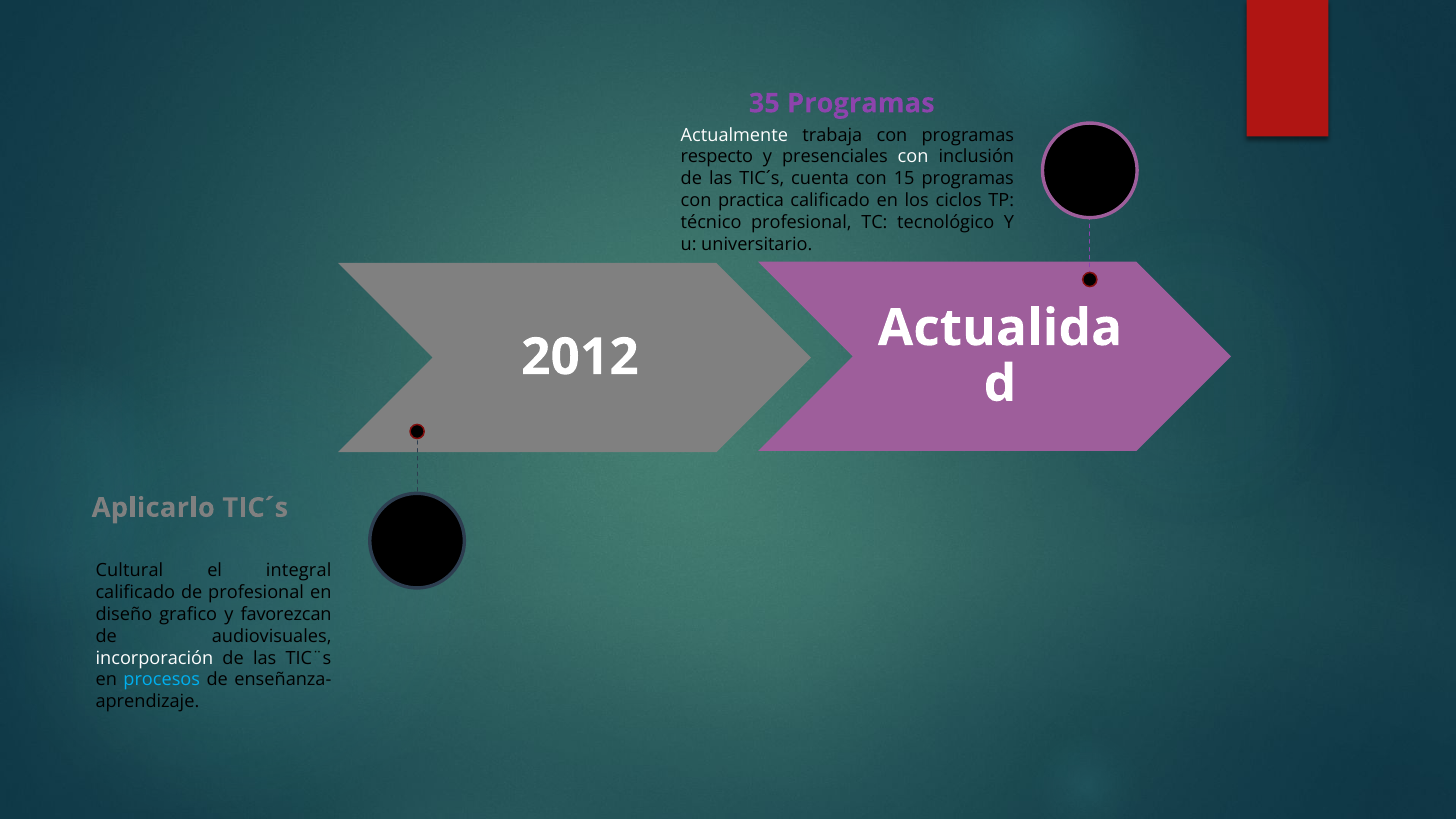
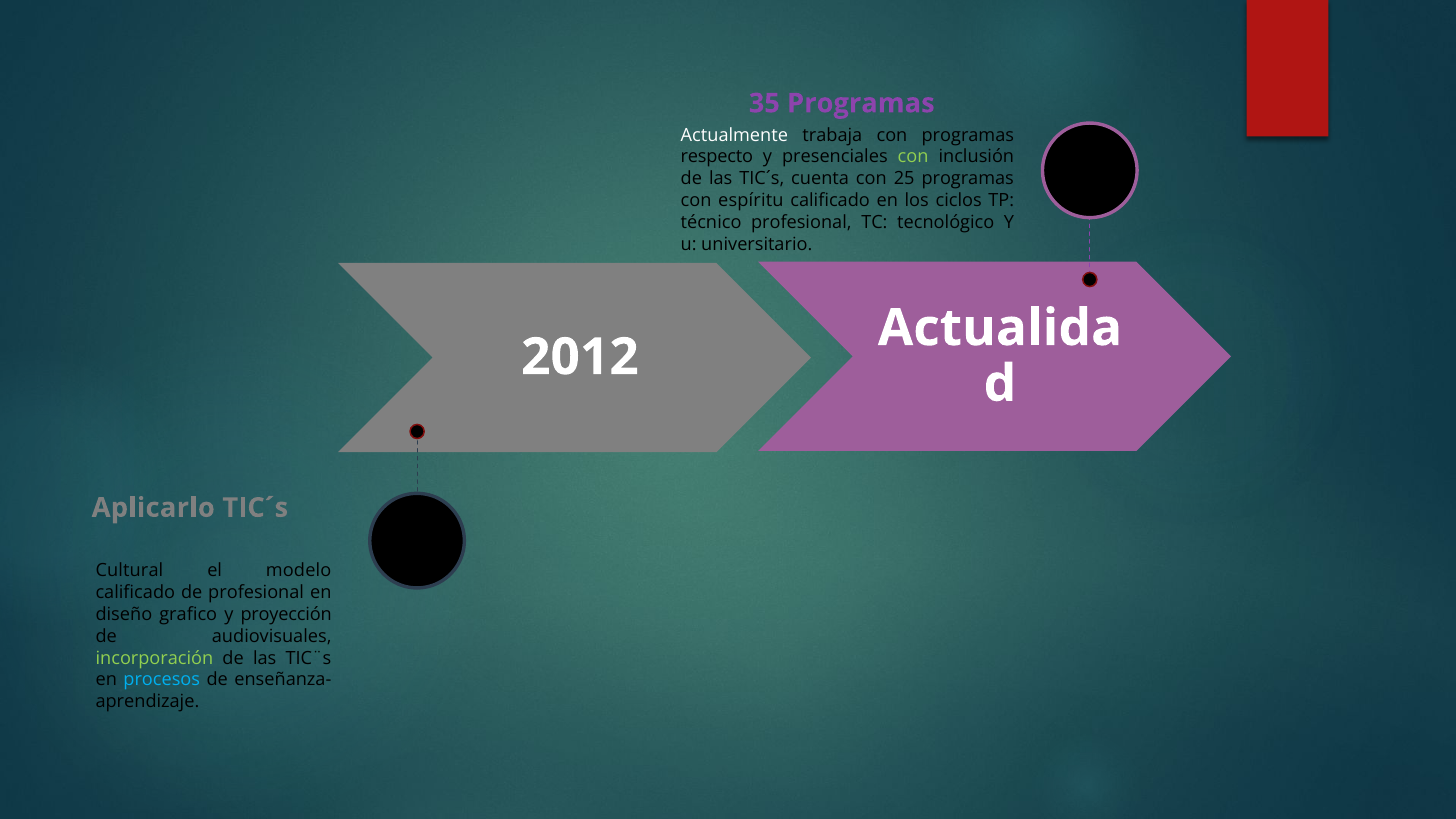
con at (913, 157) colour: white -> light green
15: 15 -> 25
practica: practica -> espíritu
integral: integral -> modelo
favorezcan: favorezcan -> proyección
incorporación colour: white -> light green
